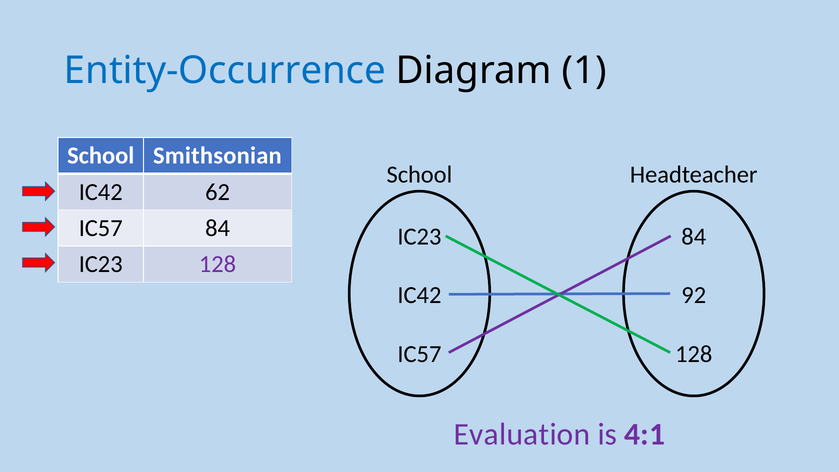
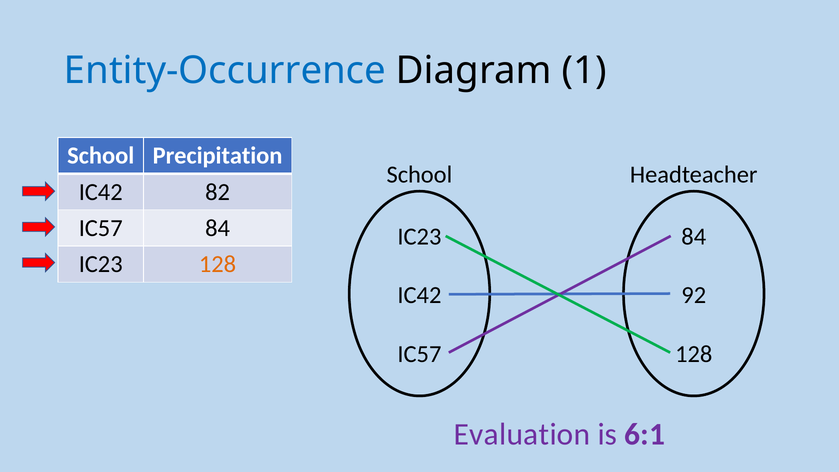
Smithsonian: Smithsonian -> Precipitation
62: 62 -> 82
128 at (218, 264) colour: purple -> orange
4:1: 4:1 -> 6:1
